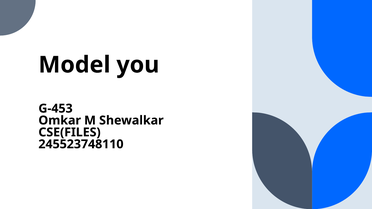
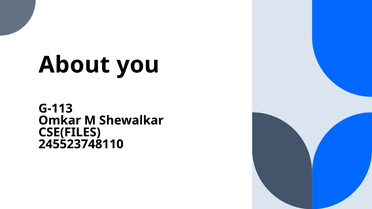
Model: Model -> About
G-453: G-453 -> G-113
